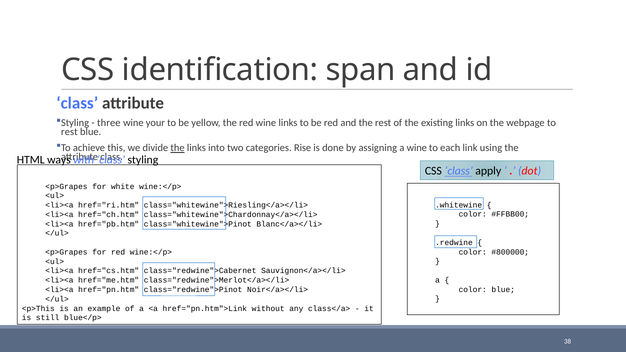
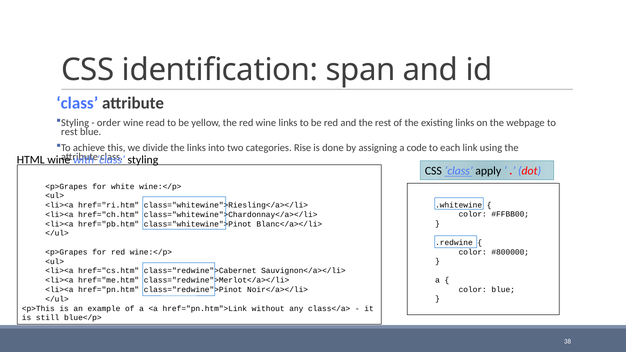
three: three -> order
your: your -> read
the at (178, 148) underline: present -> none
a wine: wine -> code
HTML ways: ways -> wine
